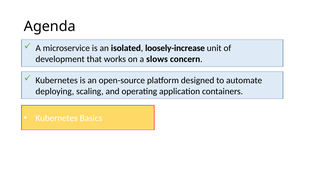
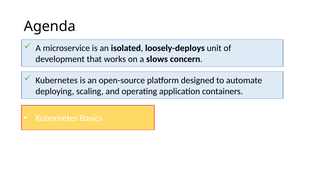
loosely-increase: loosely-increase -> loosely-deploys
